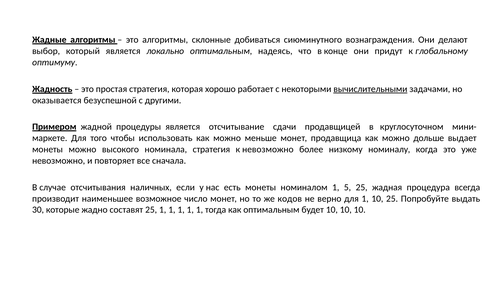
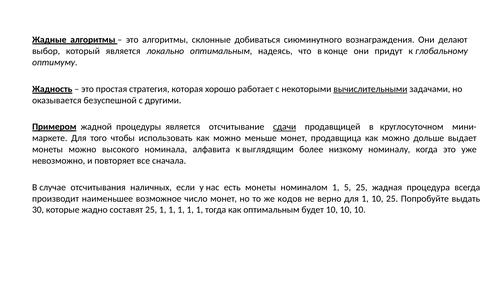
сдачи underline: none -> present
номинала стратегия: стратегия -> алфавита
к невозможно: невозможно -> выглядящим
